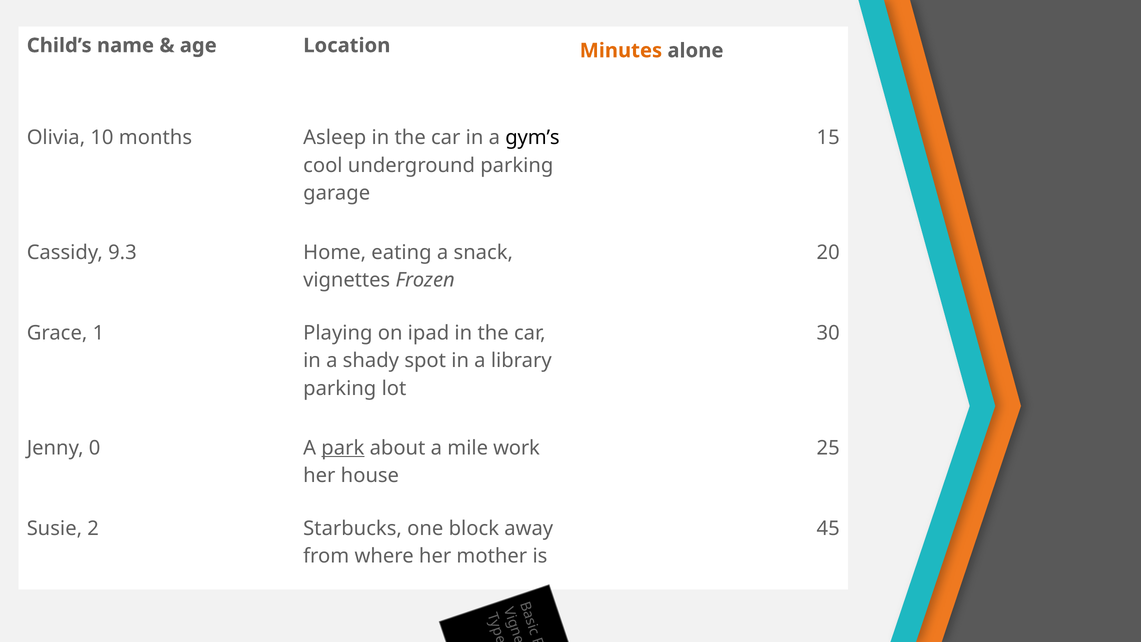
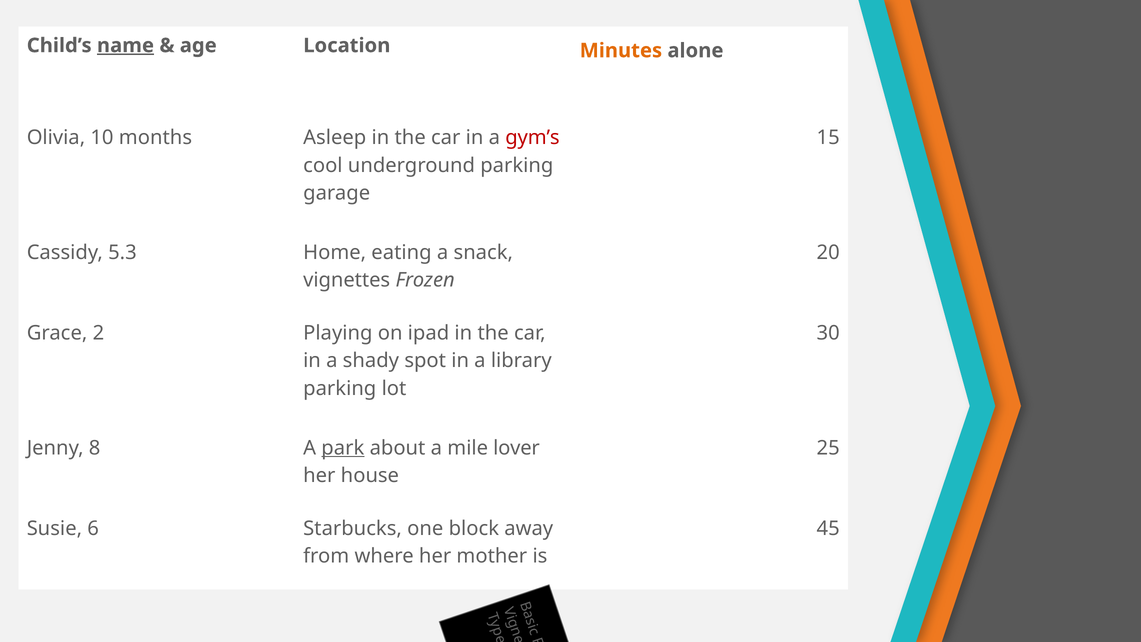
name underline: none -> present
gym’s colour: black -> red
9.3: 9.3 -> 5.3
1: 1 -> 2
0: 0 -> 8
work: work -> lover
2: 2 -> 6
